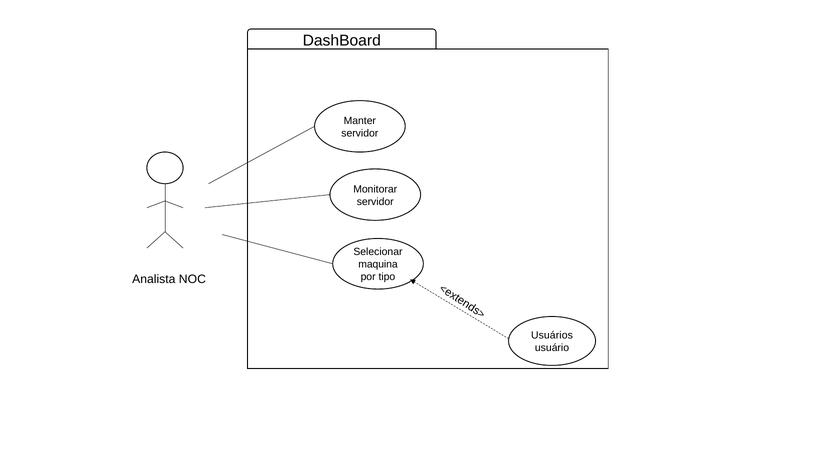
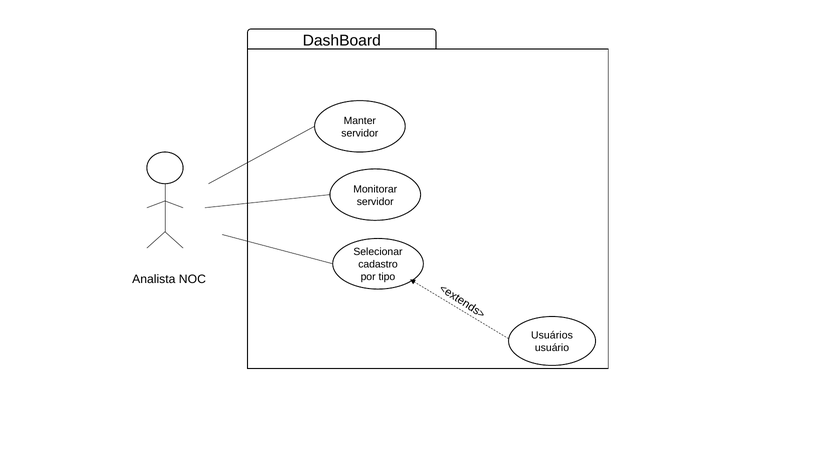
maquina: maquina -> cadastro
